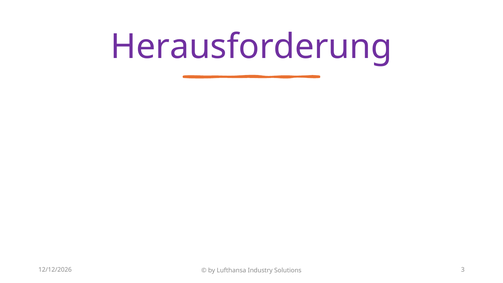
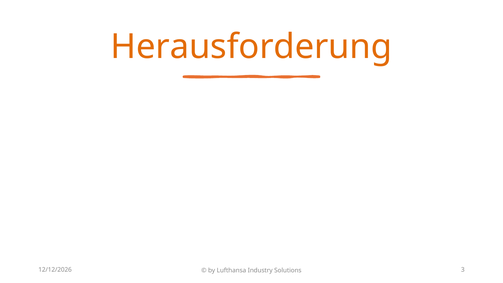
Herausforderung colour: purple -> orange
